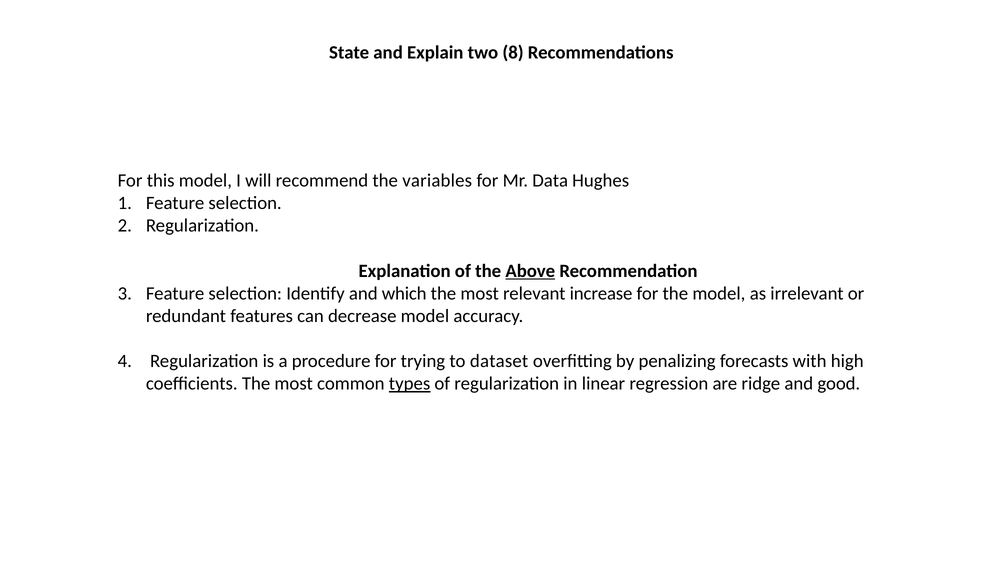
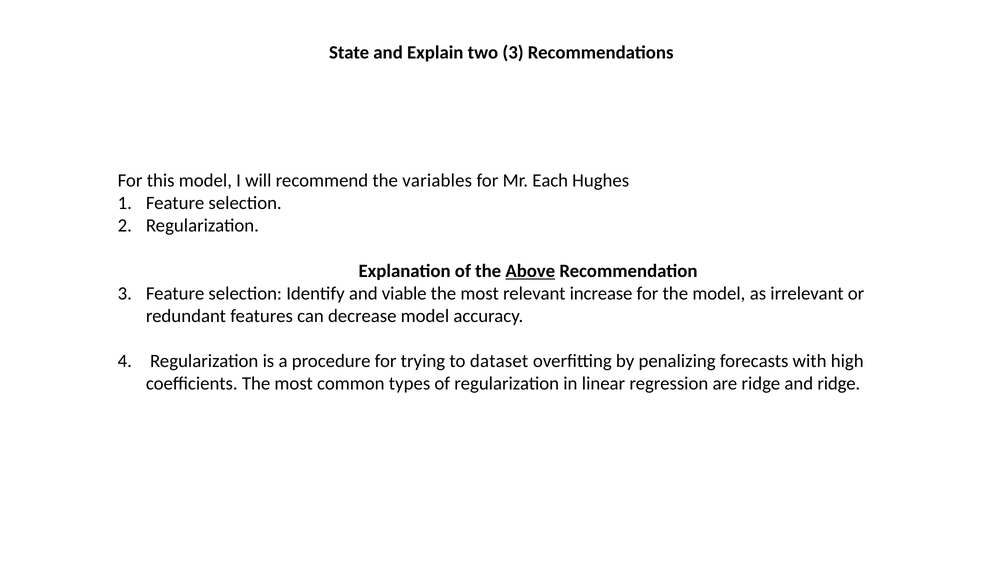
two 8: 8 -> 3
Data: Data -> Each
which: which -> viable
types underline: present -> none
and good: good -> ridge
